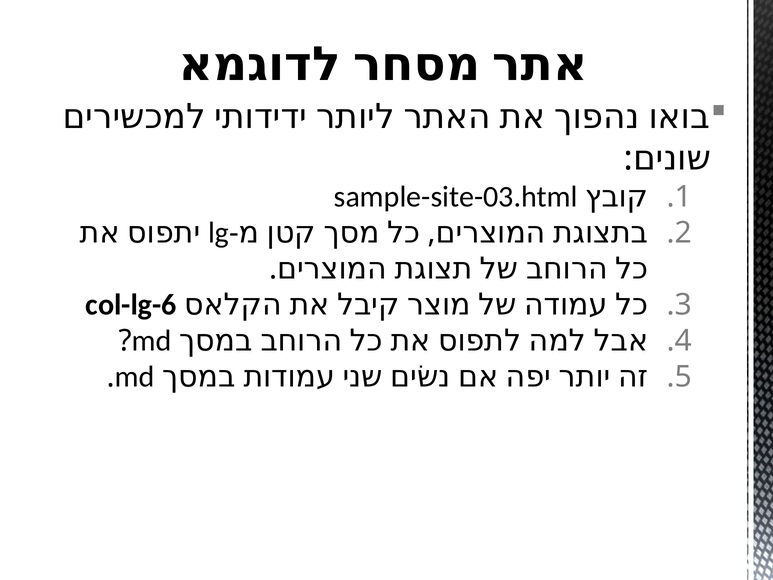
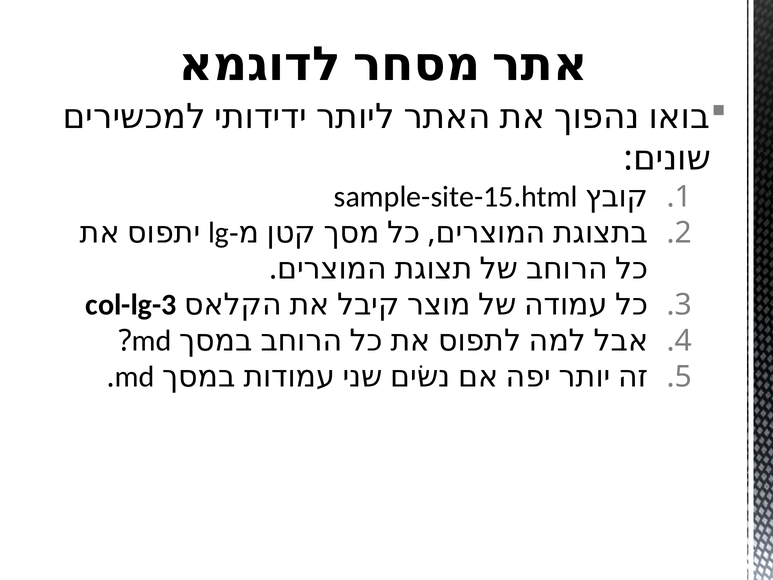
sample-site-03.html: sample-site-03.html -> sample-site-15.html
col-lg-6: col-lg-6 -> col-lg-3
